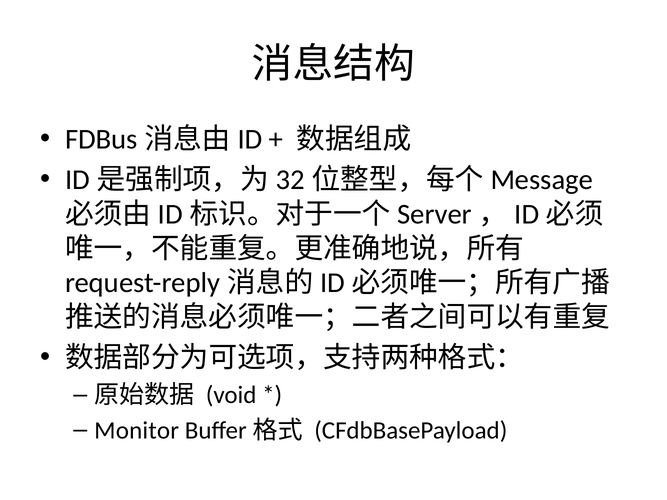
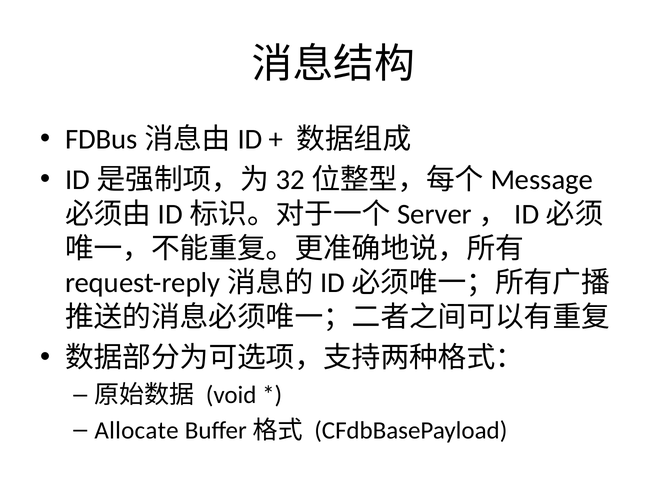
Monitor: Monitor -> Allocate
